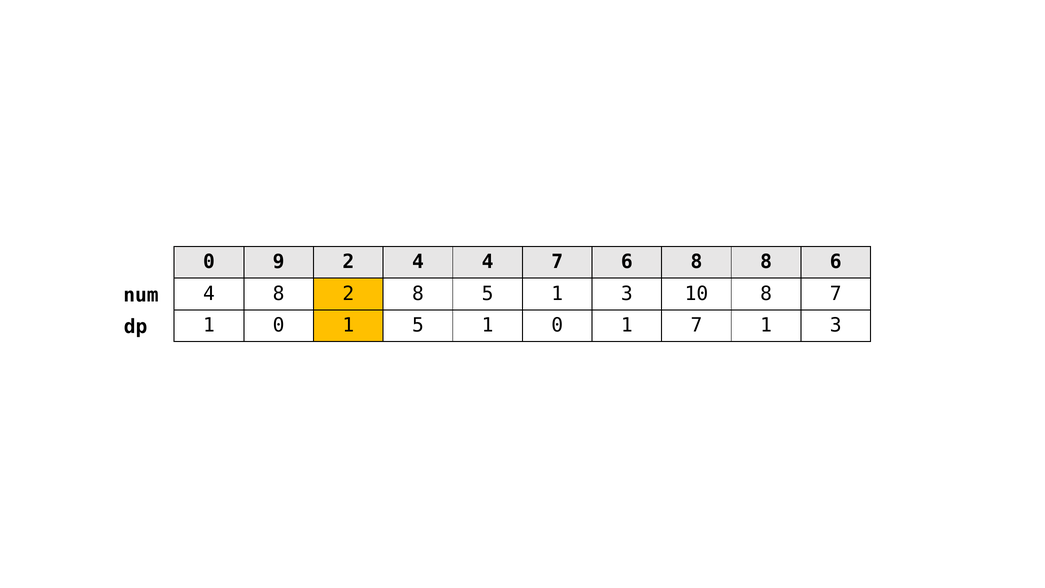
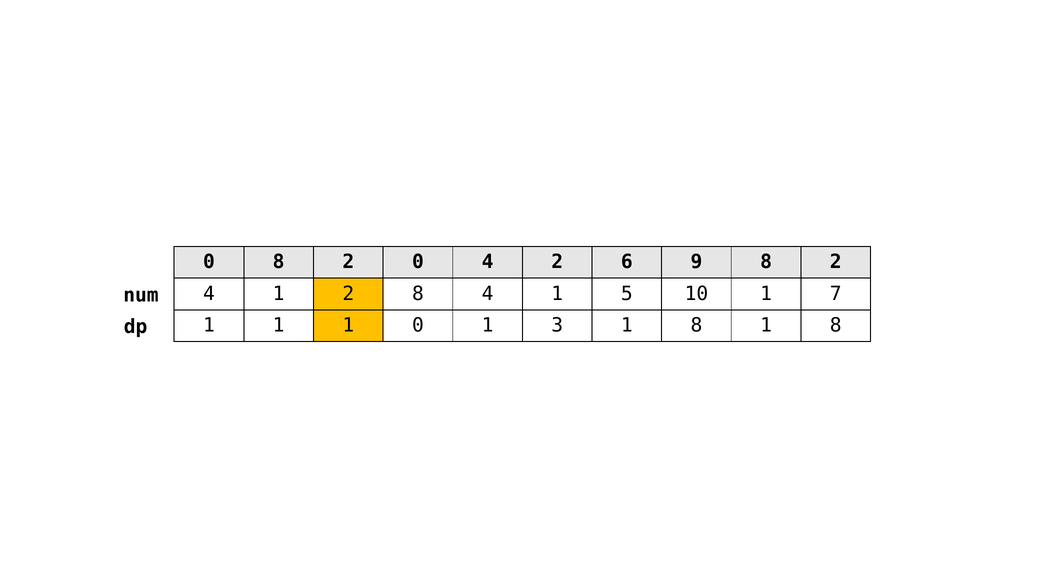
0 9: 9 -> 8
2 4: 4 -> 0
4 7: 7 -> 2
6 8: 8 -> 9
6 at (836, 262): 6 -> 2
8 at (279, 294): 8 -> 1
8 5: 5 -> 4
3 at (627, 294): 3 -> 5
10 8: 8 -> 1
0 at (279, 325): 0 -> 1
1 5: 5 -> 0
0 at (557, 325): 0 -> 3
7 at (696, 325): 7 -> 8
3 at (836, 325): 3 -> 8
